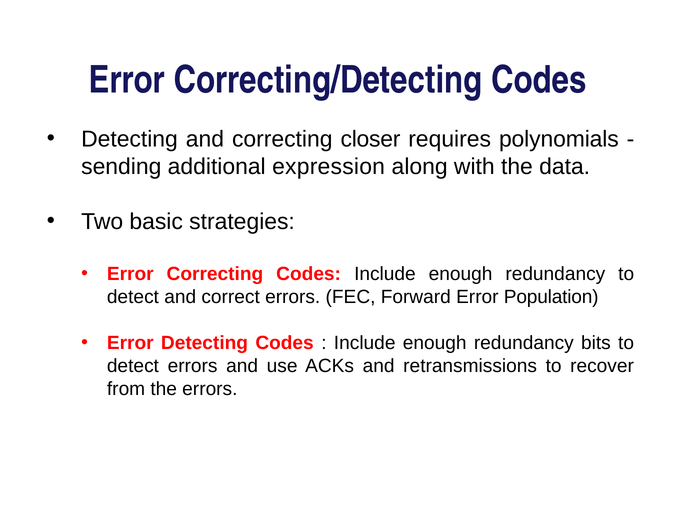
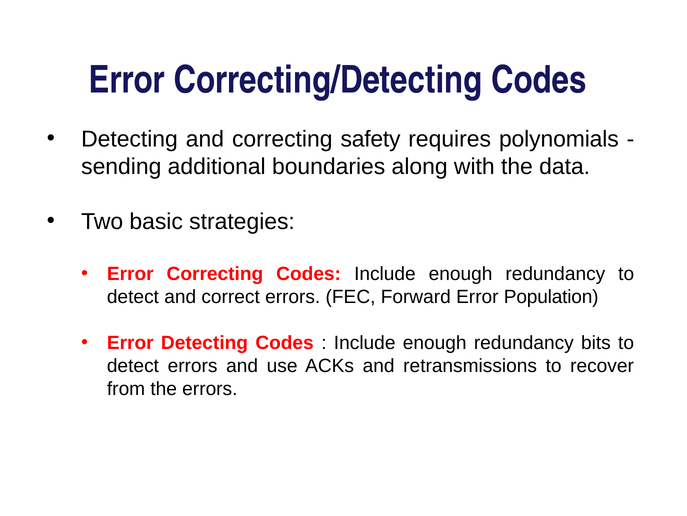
closer: closer -> safety
expression: expression -> boundaries
